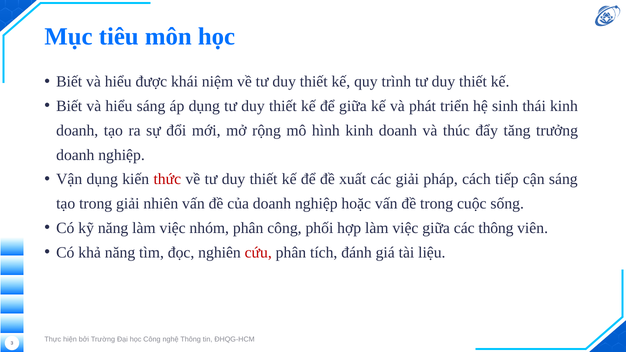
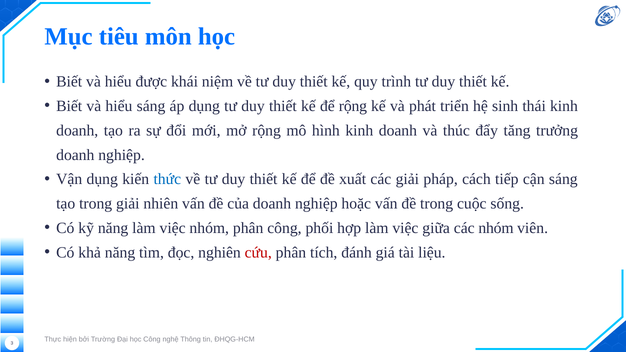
để giữa: giữa -> rộng
thức colour: red -> blue
các thông: thông -> nhóm
